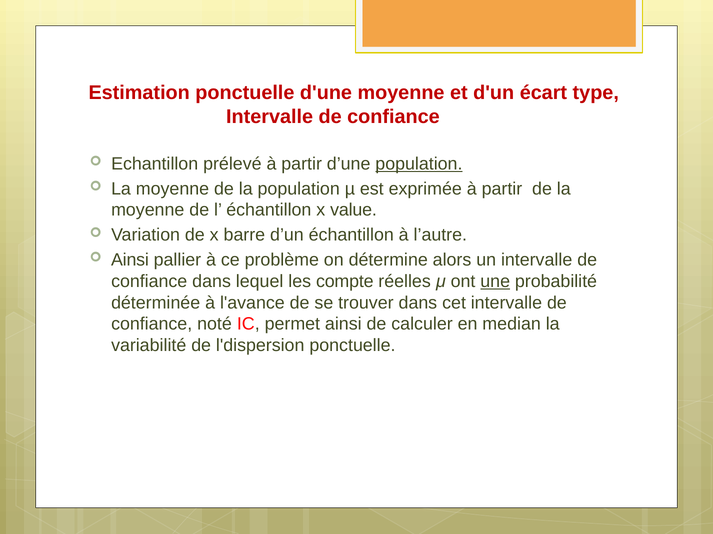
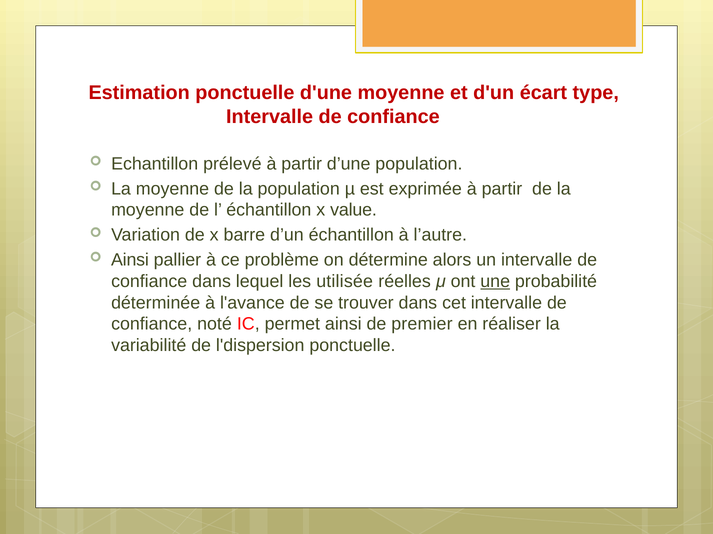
population at (419, 164) underline: present -> none
compte: compte -> utilisée
calculer: calculer -> premier
median: median -> réaliser
